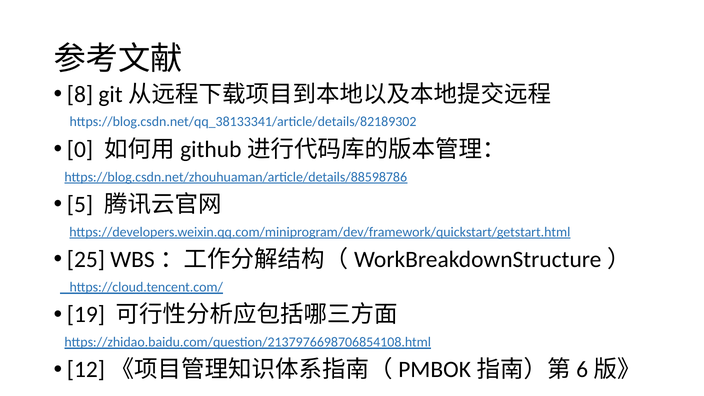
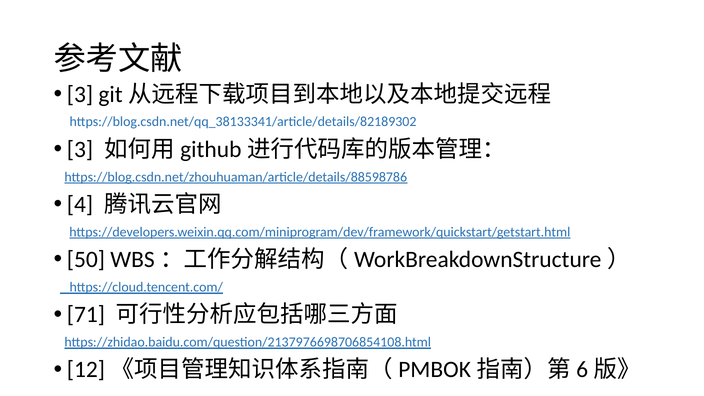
8 at (80, 94): 8 -> 3
0 at (80, 149): 0 -> 3
5: 5 -> 4
25: 25 -> 50
19: 19 -> 71
